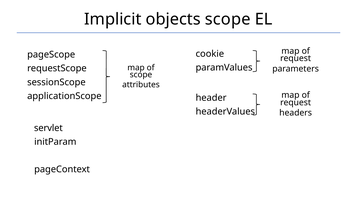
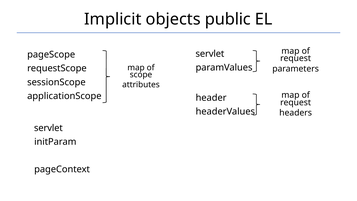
objects scope: scope -> public
cookie at (210, 54): cookie -> servlet
